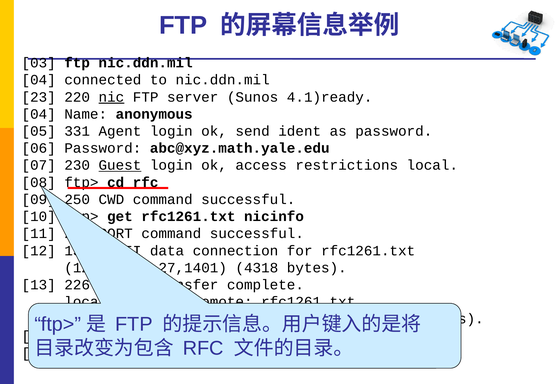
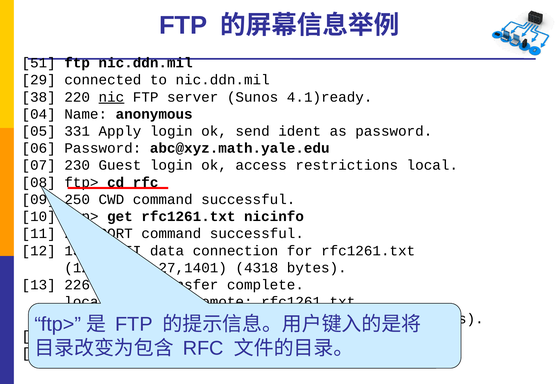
03: 03 -> 51
04 at (39, 80): 04 -> 29
23: 23 -> 38
Agent: Agent -> Apply
Guest underline: present -> none
